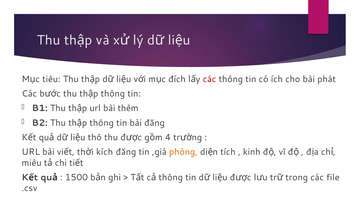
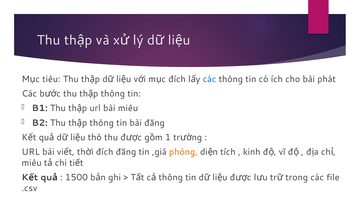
các at (210, 79) colour: red -> blue
bài thêm: thêm -> miêu
4: 4 -> 1
kích at (105, 152): kích -> đích
